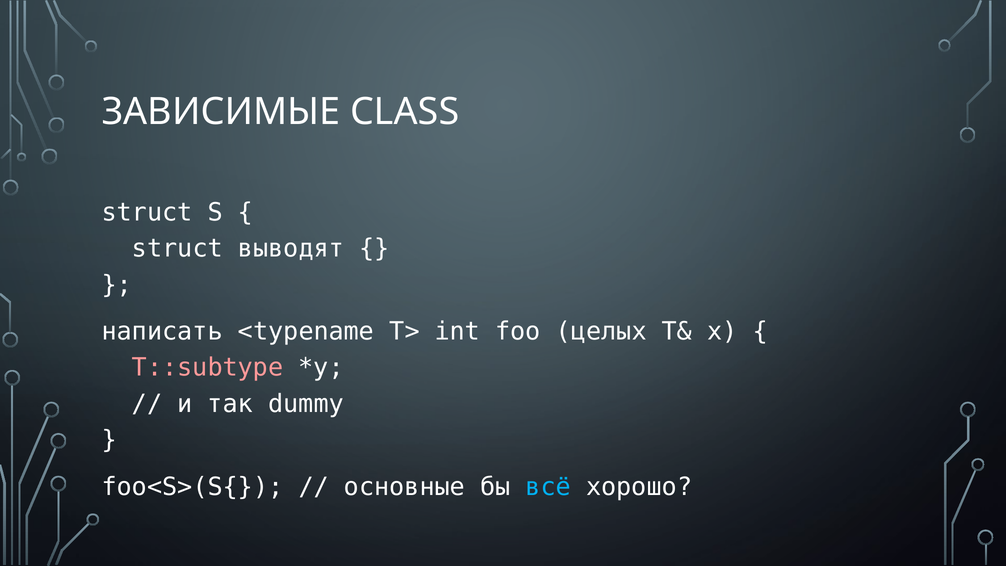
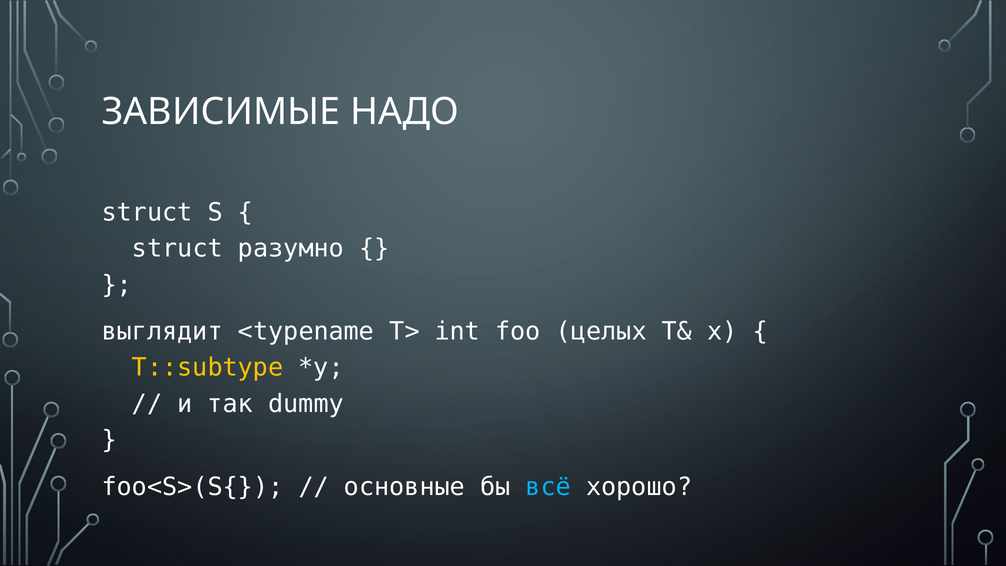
CLASS: CLASS -> НАДО
выводят: выводят -> разумно
написать: написать -> выглядит
T::subtype colour: pink -> yellow
